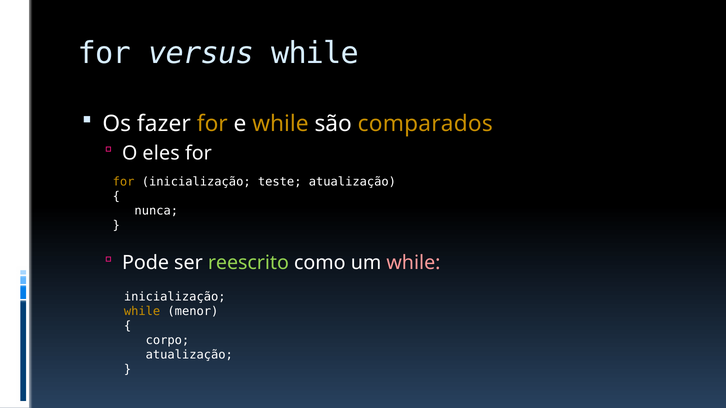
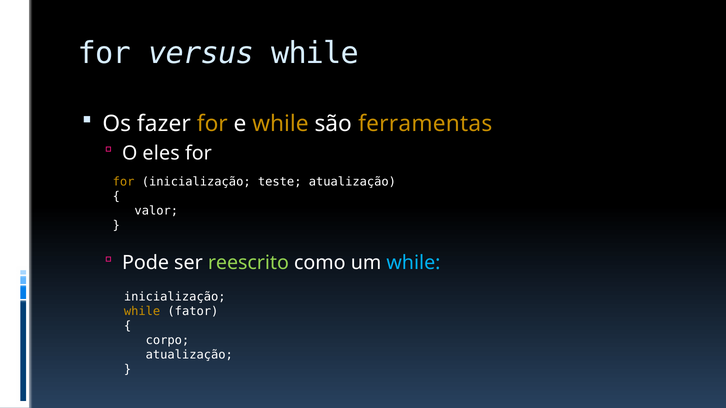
comparados: comparados -> ferramentas
nunca: nunca -> valor
while at (413, 263) colour: pink -> light blue
menor: menor -> fator
